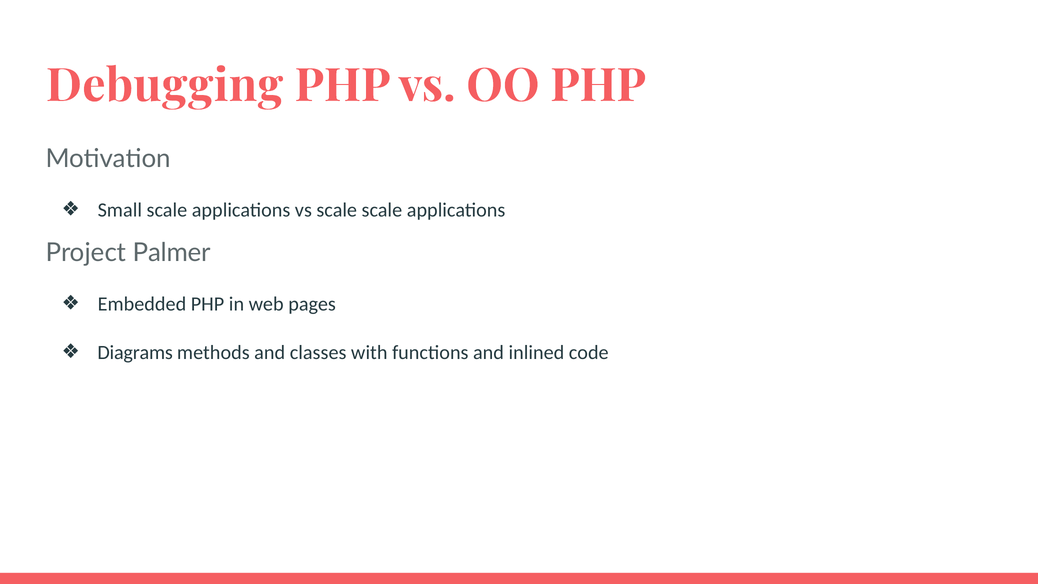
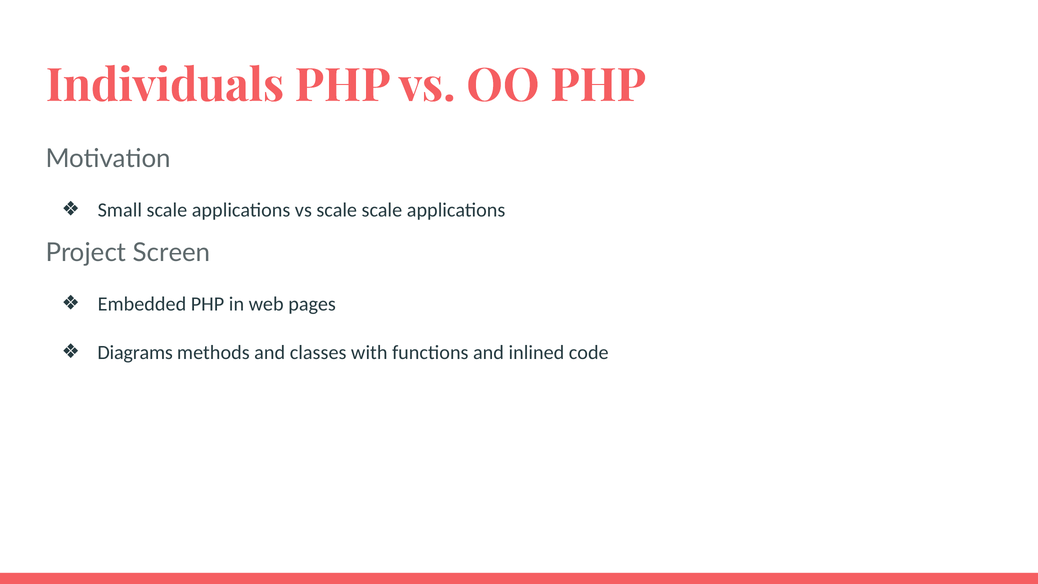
Debugging: Debugging -> Individuals
Palmer: Palmer -> Screen
